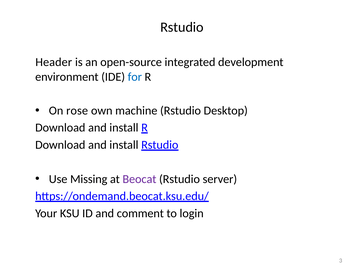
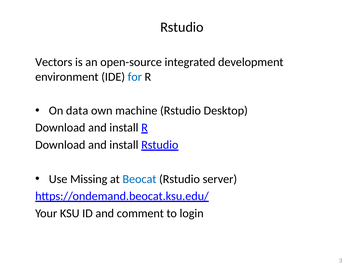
Header: Header -> Vectors
rose: rose -> data
Beocat colour: purple -> blue
